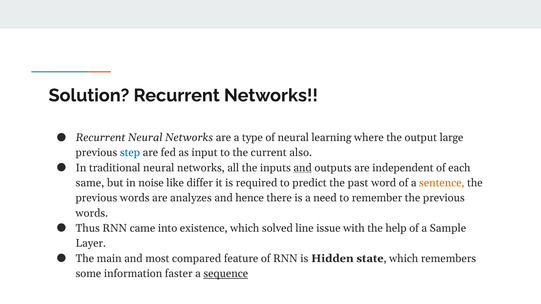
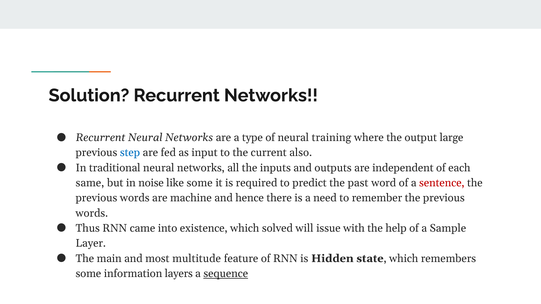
learning: learning -> training
and at (303, 168) underline: present -> none
like differ: differ -> some
sentence colour: orange -> red
analyzes: analyzes -> machine
line: line -> will
compared: compared -> multitude
faster: faster -> layers
